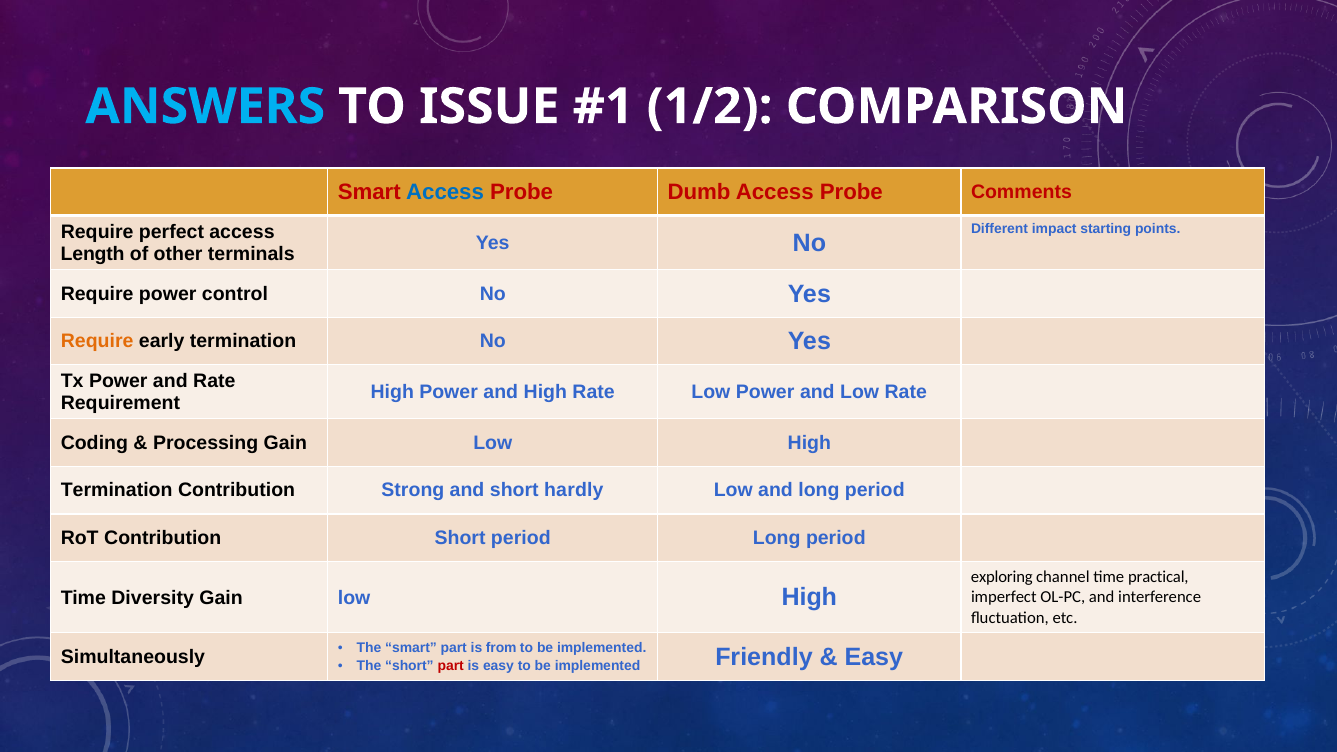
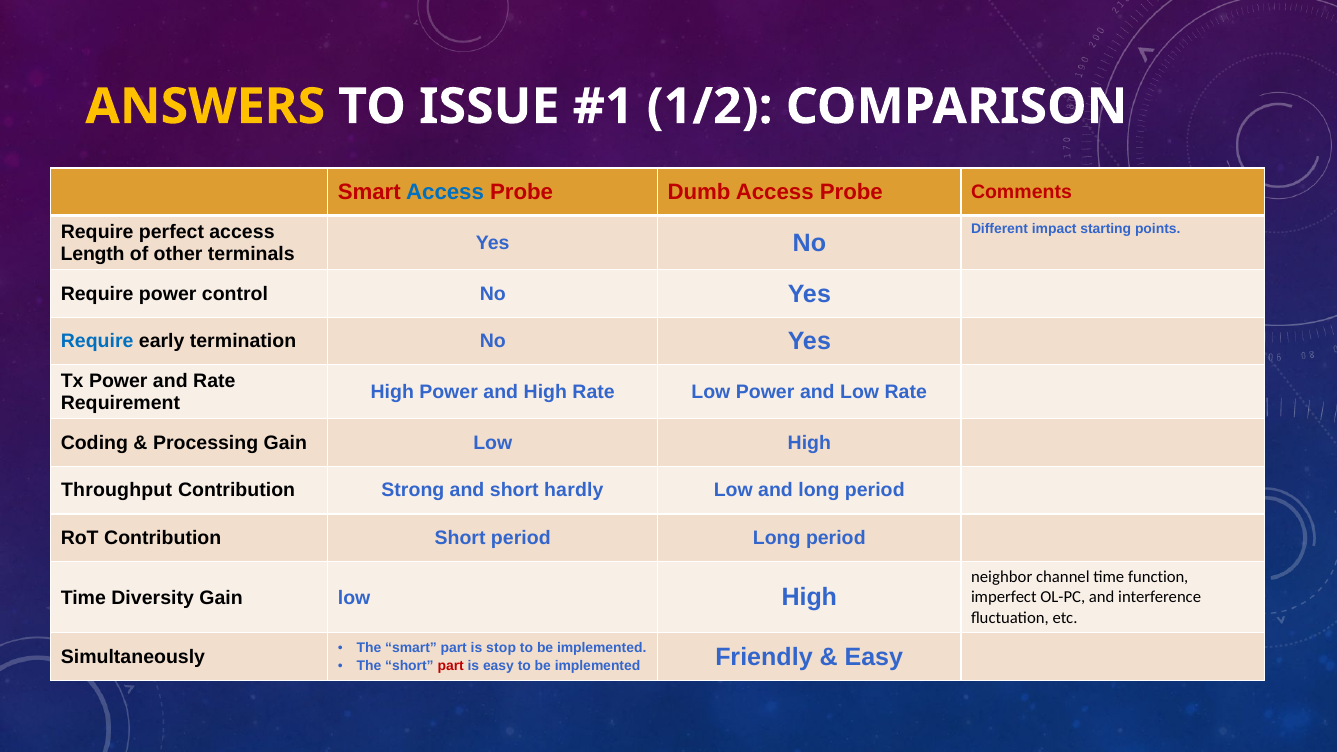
ANSWERS colour: light blue -> yellow
Require at (97, 341) colour: orange -> blue
Termination at (117, 491): Termination -> Throughput
exploring: exploring -> neighbor
practical: practical -> function
from: from -> stop
